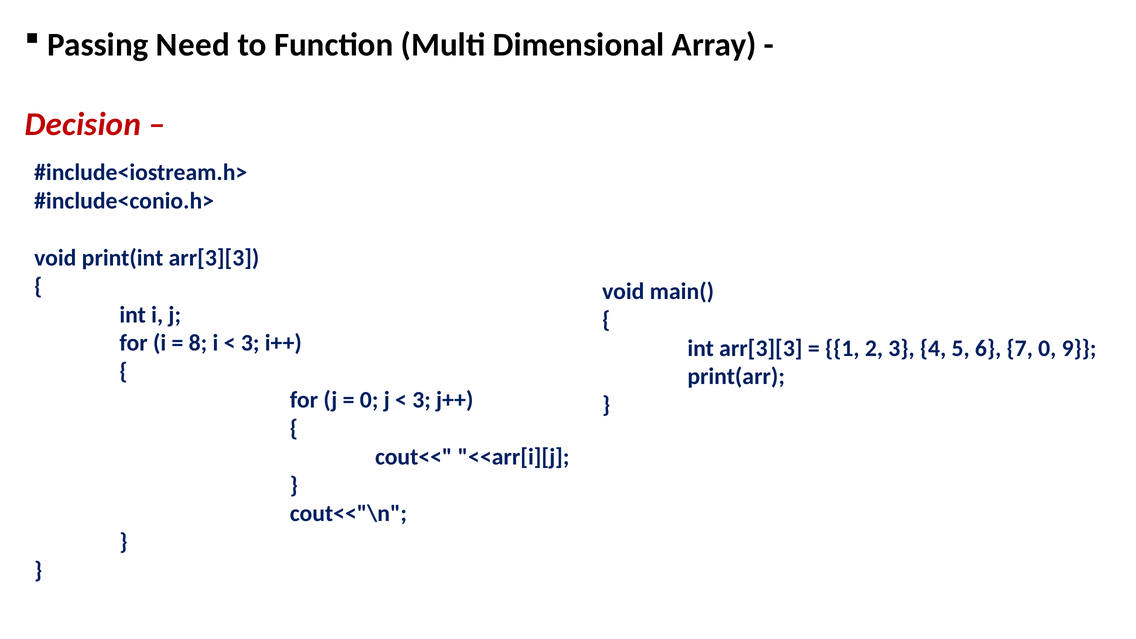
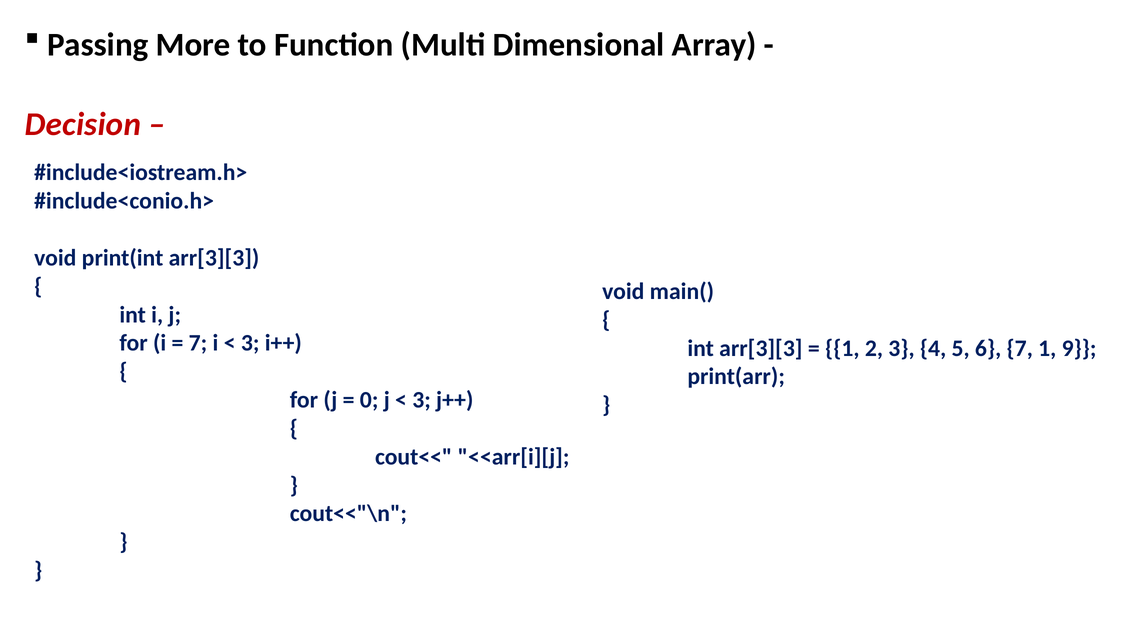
Need: Need -> More
8 at (198, 343): 8 -> 7
7 0: 0 -> 1
